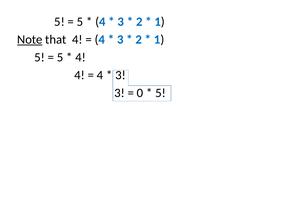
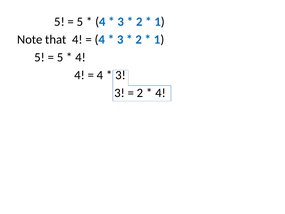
Note underline: present -> none
0 at (140, 93): 0 -> 2
5 at (161, 93): 5 -> 4
